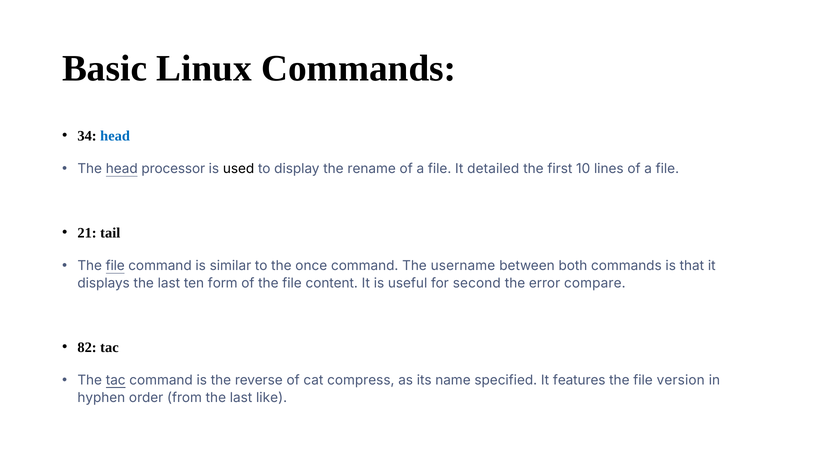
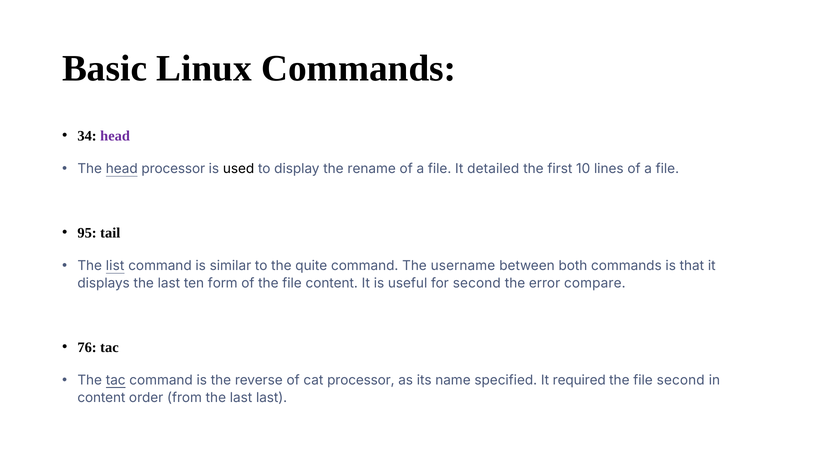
head at (115, 136) colour: blue -> purple
21: 21 -> 95
file at (115, 266): file -> list
once: once -> quite
82: 82 -> 76
cat compress: compress -> processor
features: features -> required
file version: version -> second
hyphen at (101, 398): hyphen -> content
last like: like -> last
